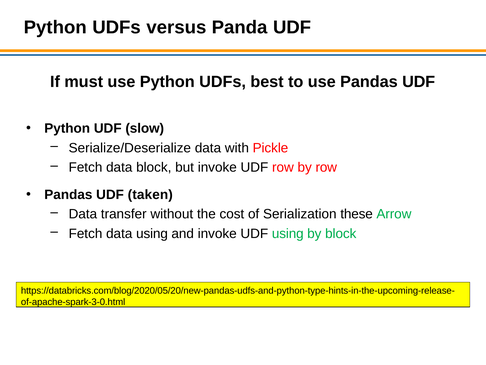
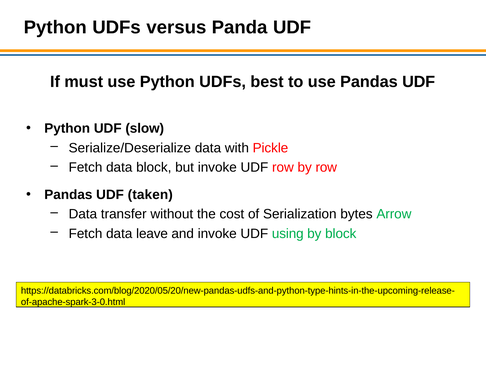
these: these -> bytes
data using: using -> leave
